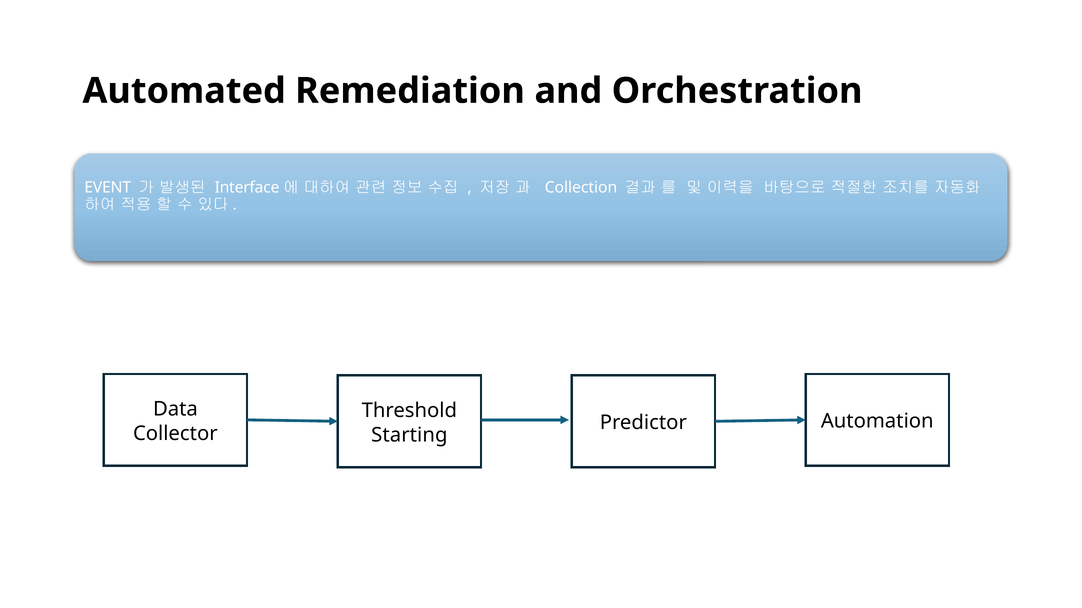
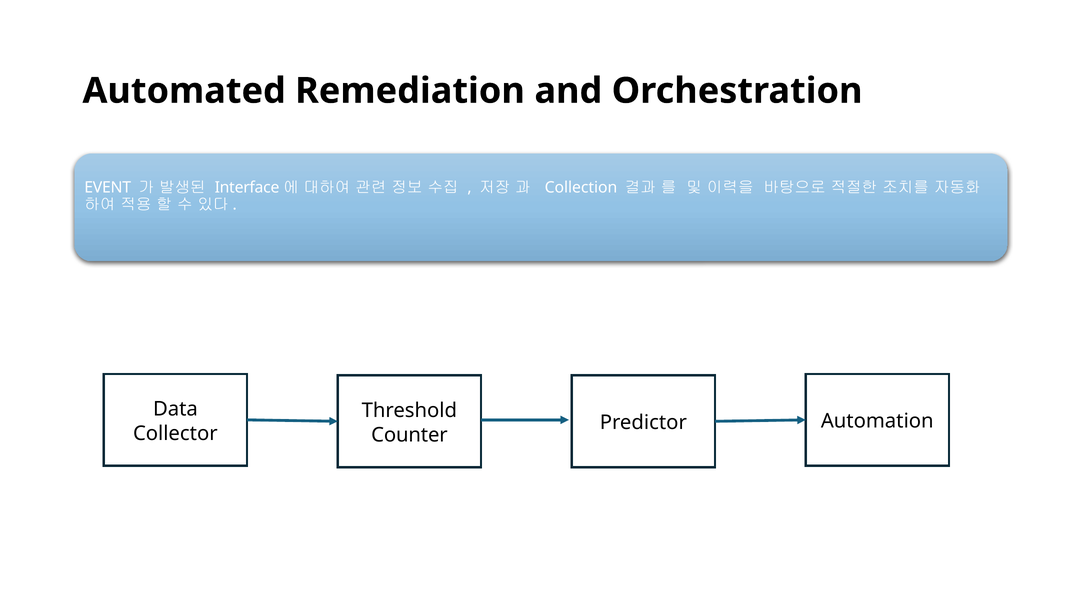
Starting: Starting -> Counter
